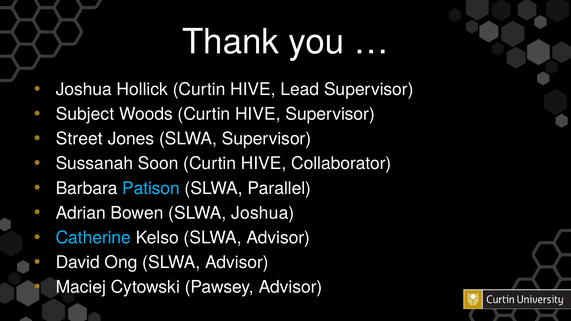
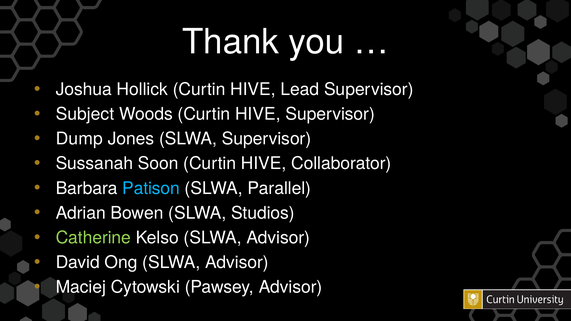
Street: Street -> Dump
SLWA Joshua: Joshua -> Studios
Catherine colour: light blue -> light green
